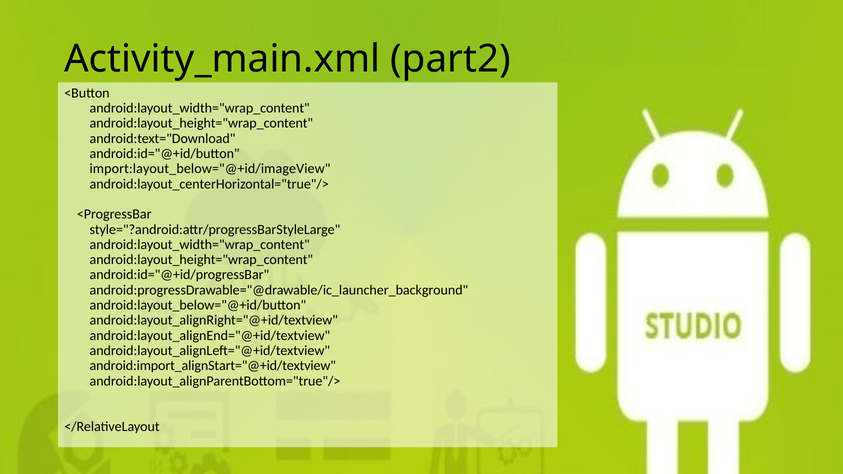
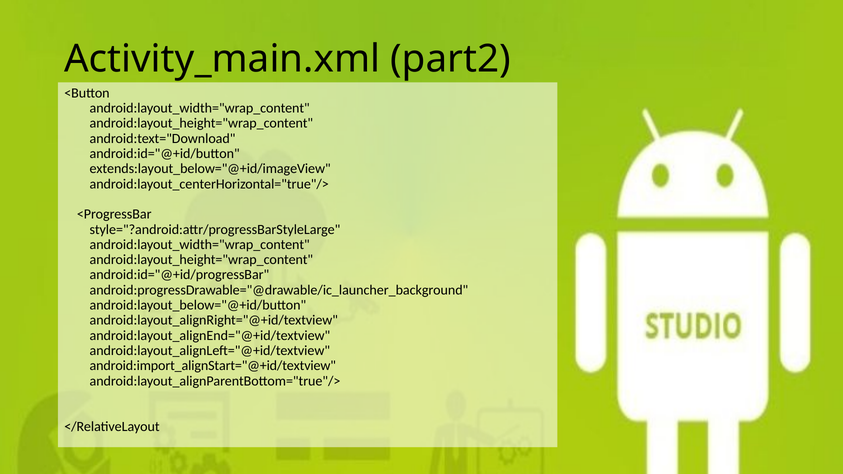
import:layout_below="@+id/imageView: import:layout_below="@+id/imageView -> extends:layout_below="@+id/imageView
